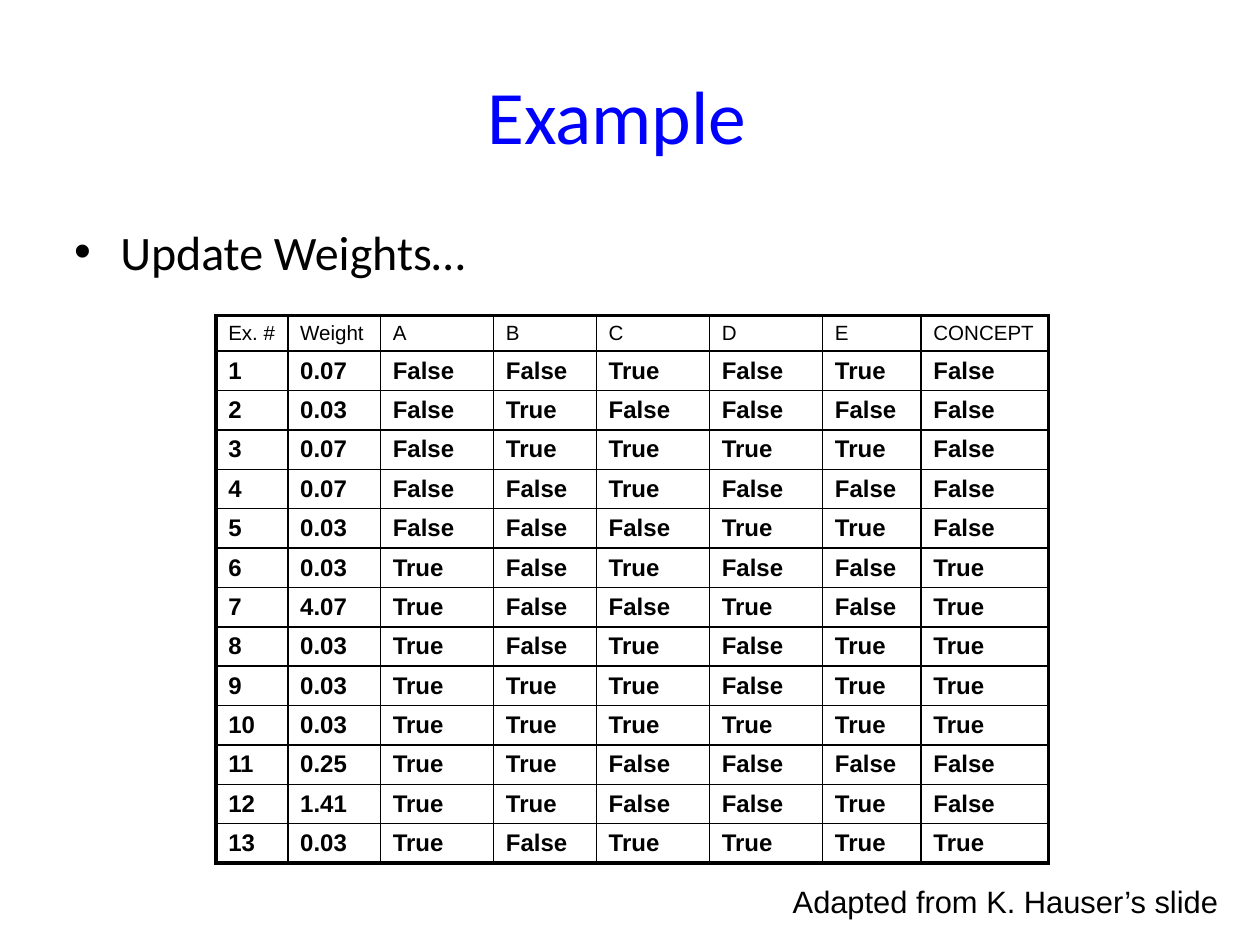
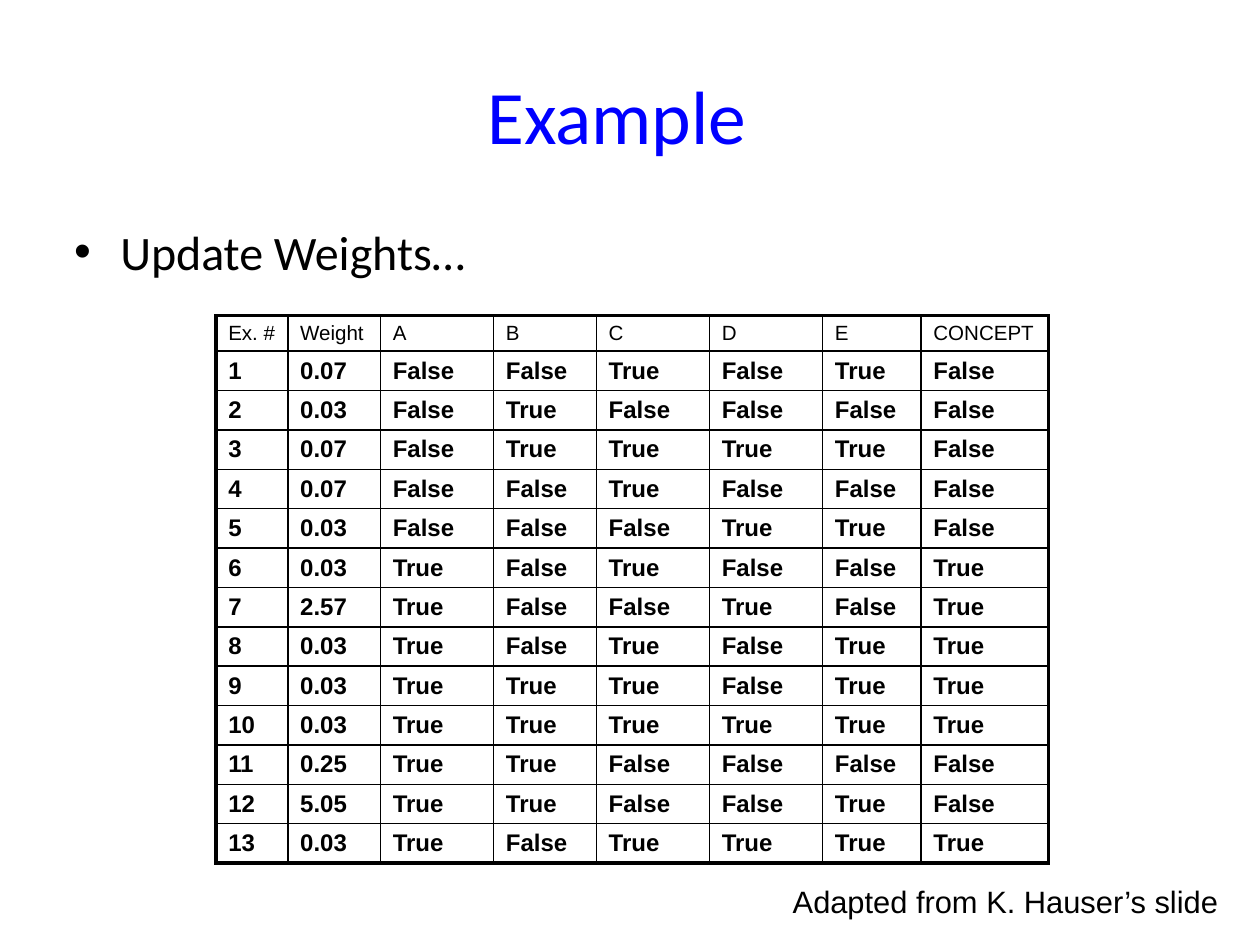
4.07: 4.07 -> 2.57
1.41: 1.41 -> 5.05
